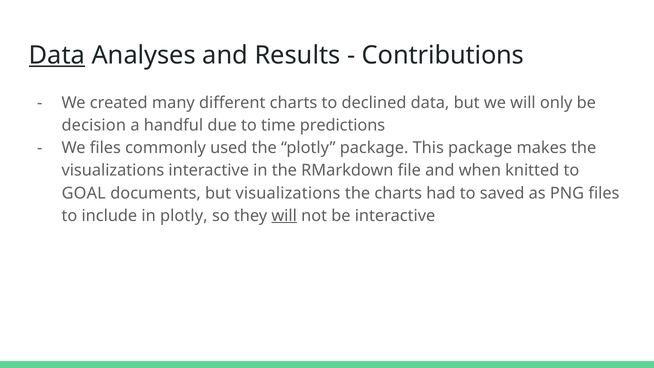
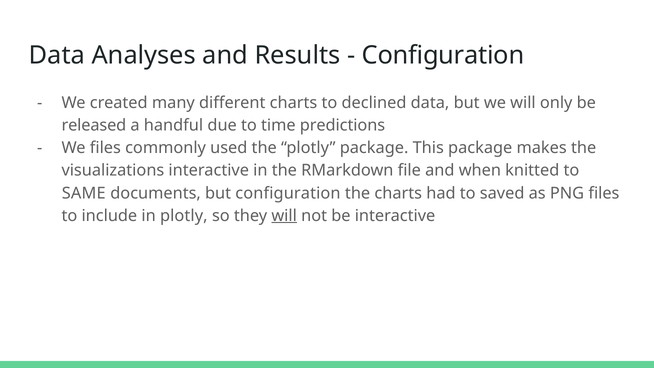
Data at (57, 55) underline: present -> none
Contributions at (443, 55): Contributions -> Configuration
decision: decision -> released
GOAL: GOAL -> SAME
but visualizations: visualizations -> configuration
